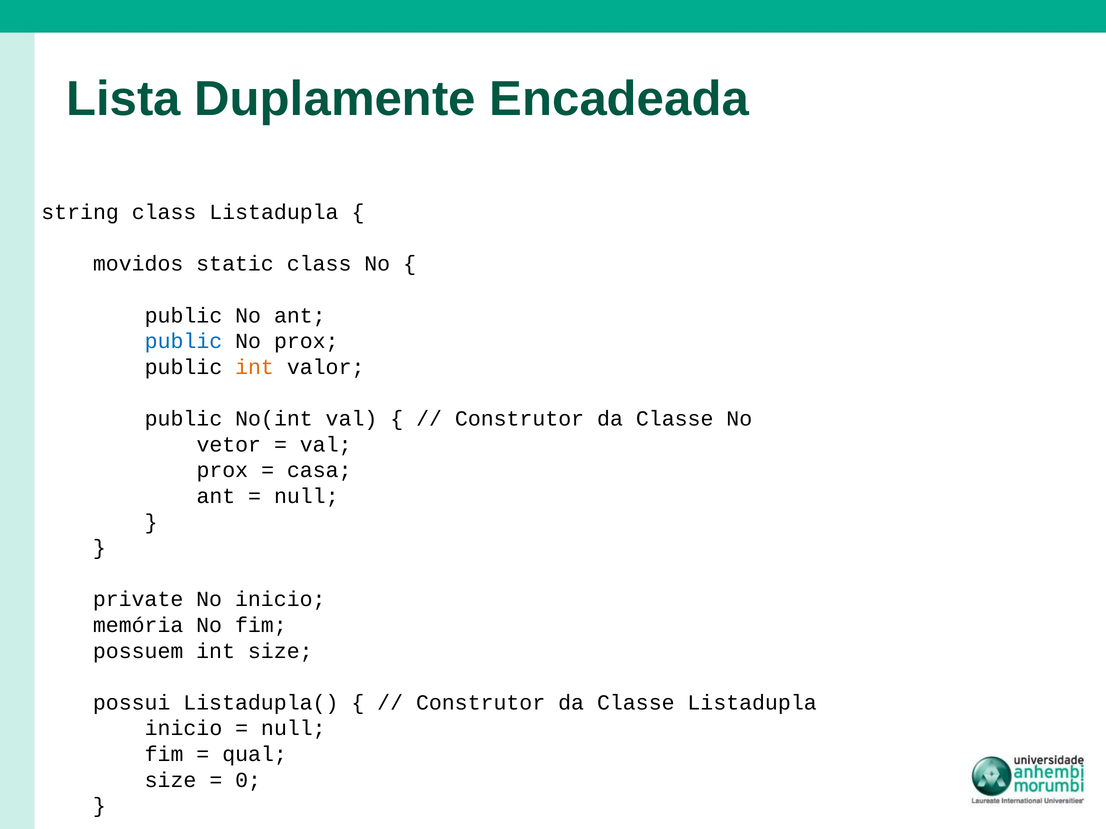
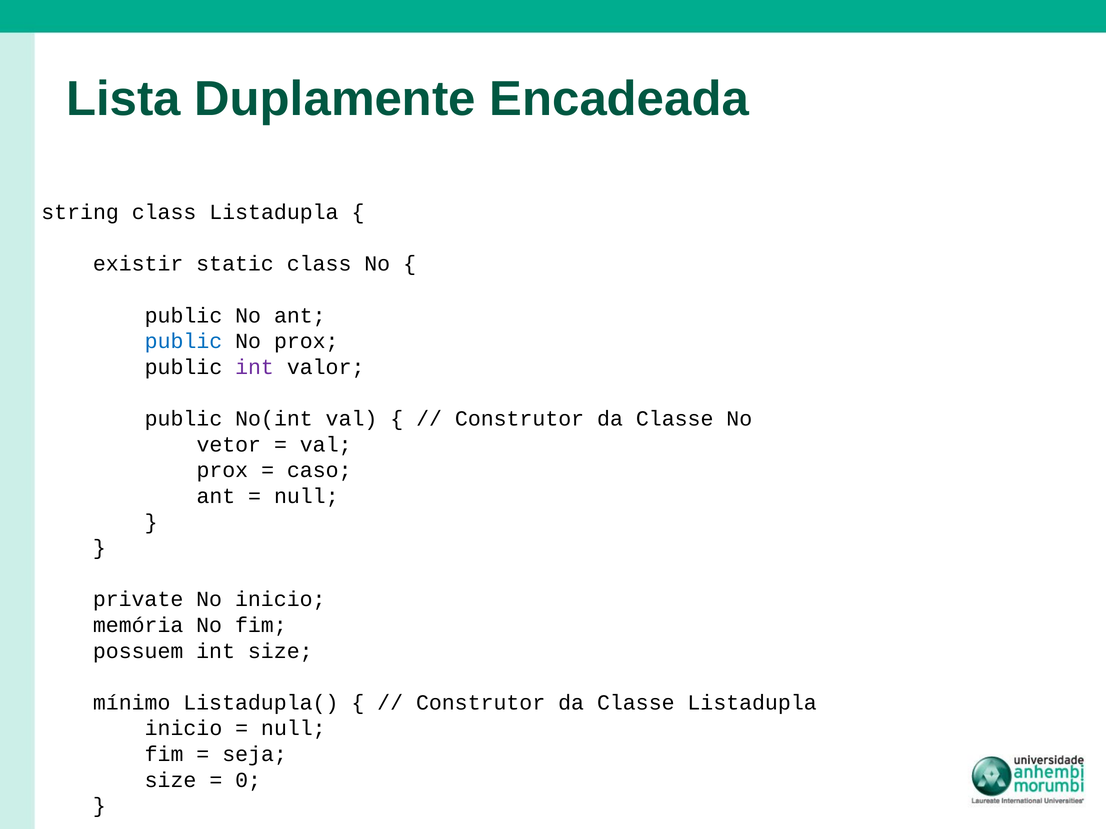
movidos: movidos -> existir
int at (255, 367) colour: orange -> purple
casa: casa -> caso
possui: possui -> mínimo
qual: qual -> seja
